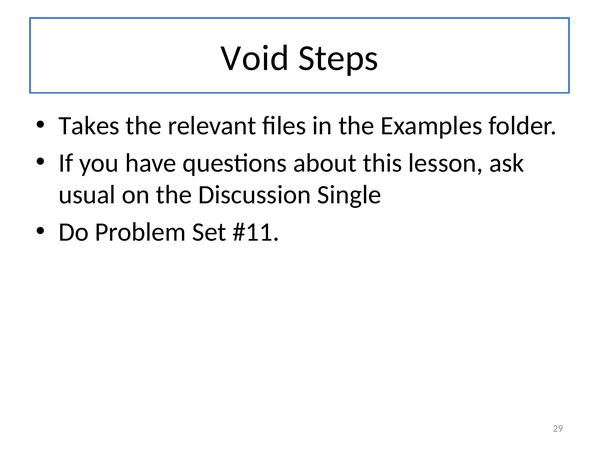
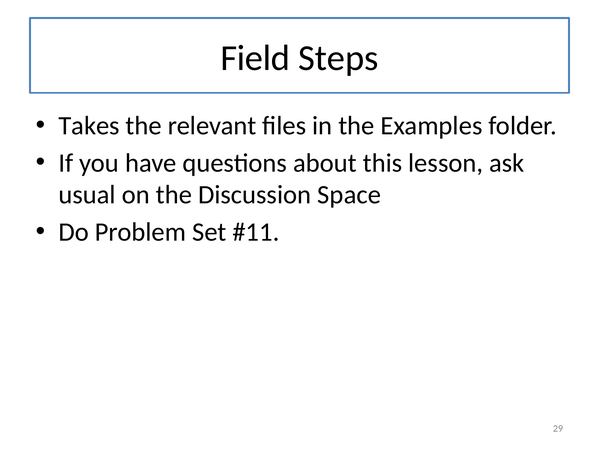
Void: Void -> Field
Single: Single -> Space
